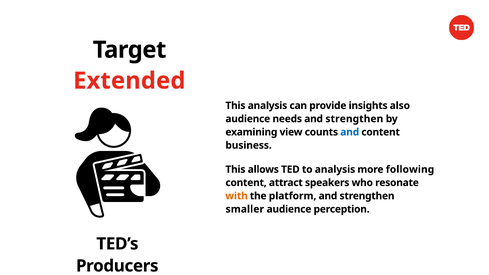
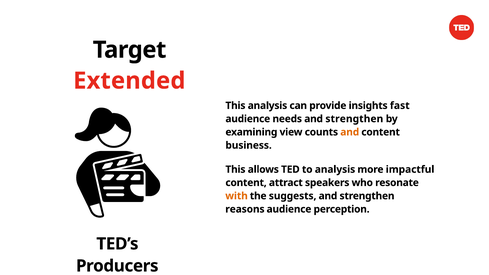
also: also -> fast
and at (350, 132) colour: blue -> orange
following: following -> impactful
platform: platform -> suggests
smaller: smaller -> reasons
